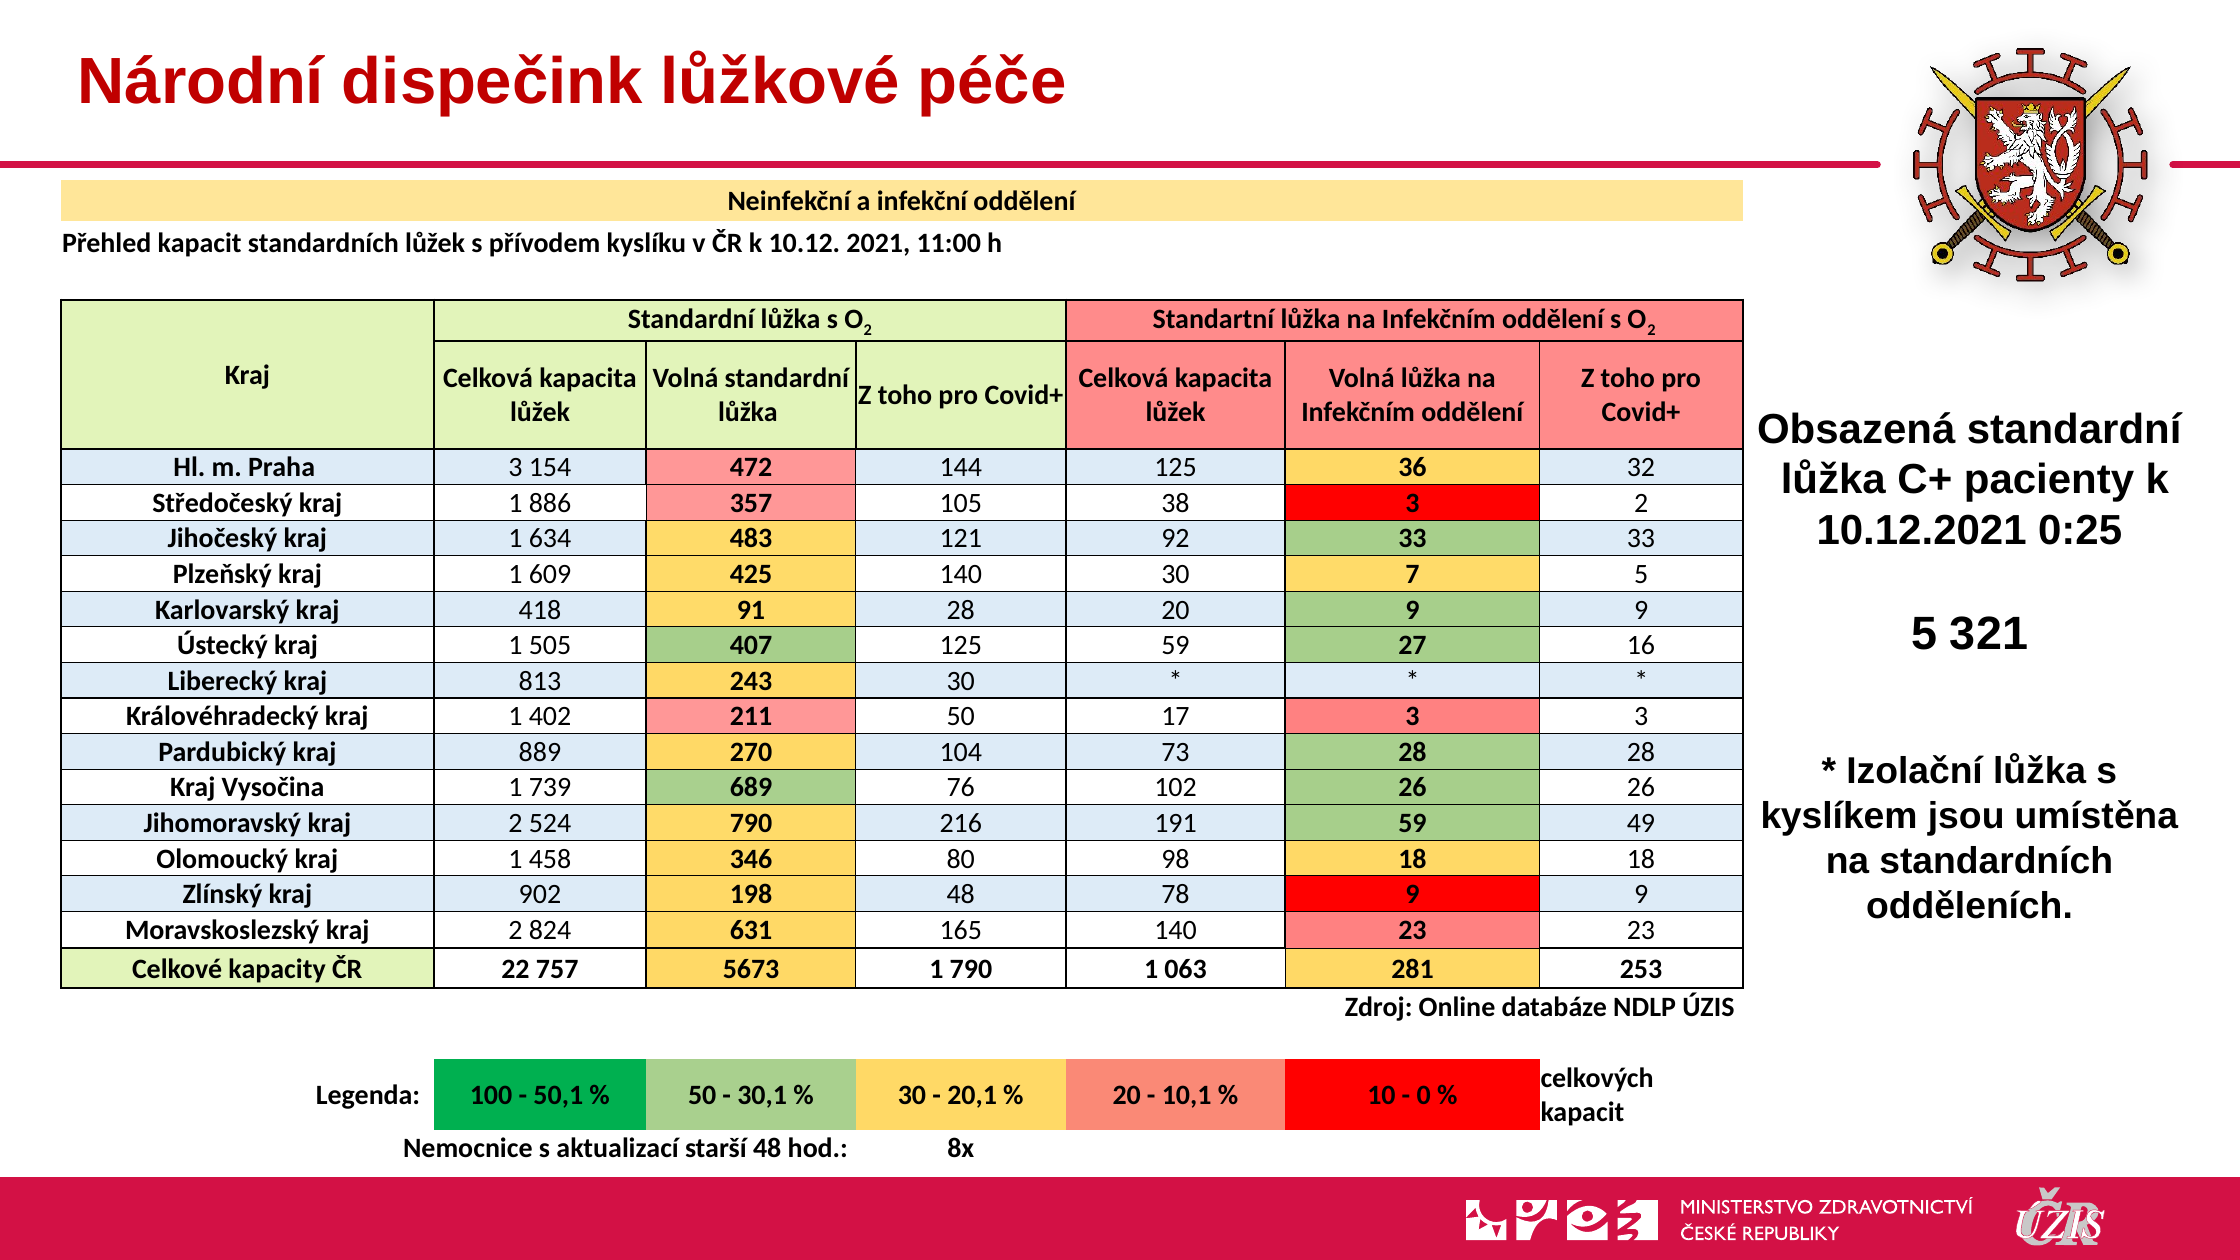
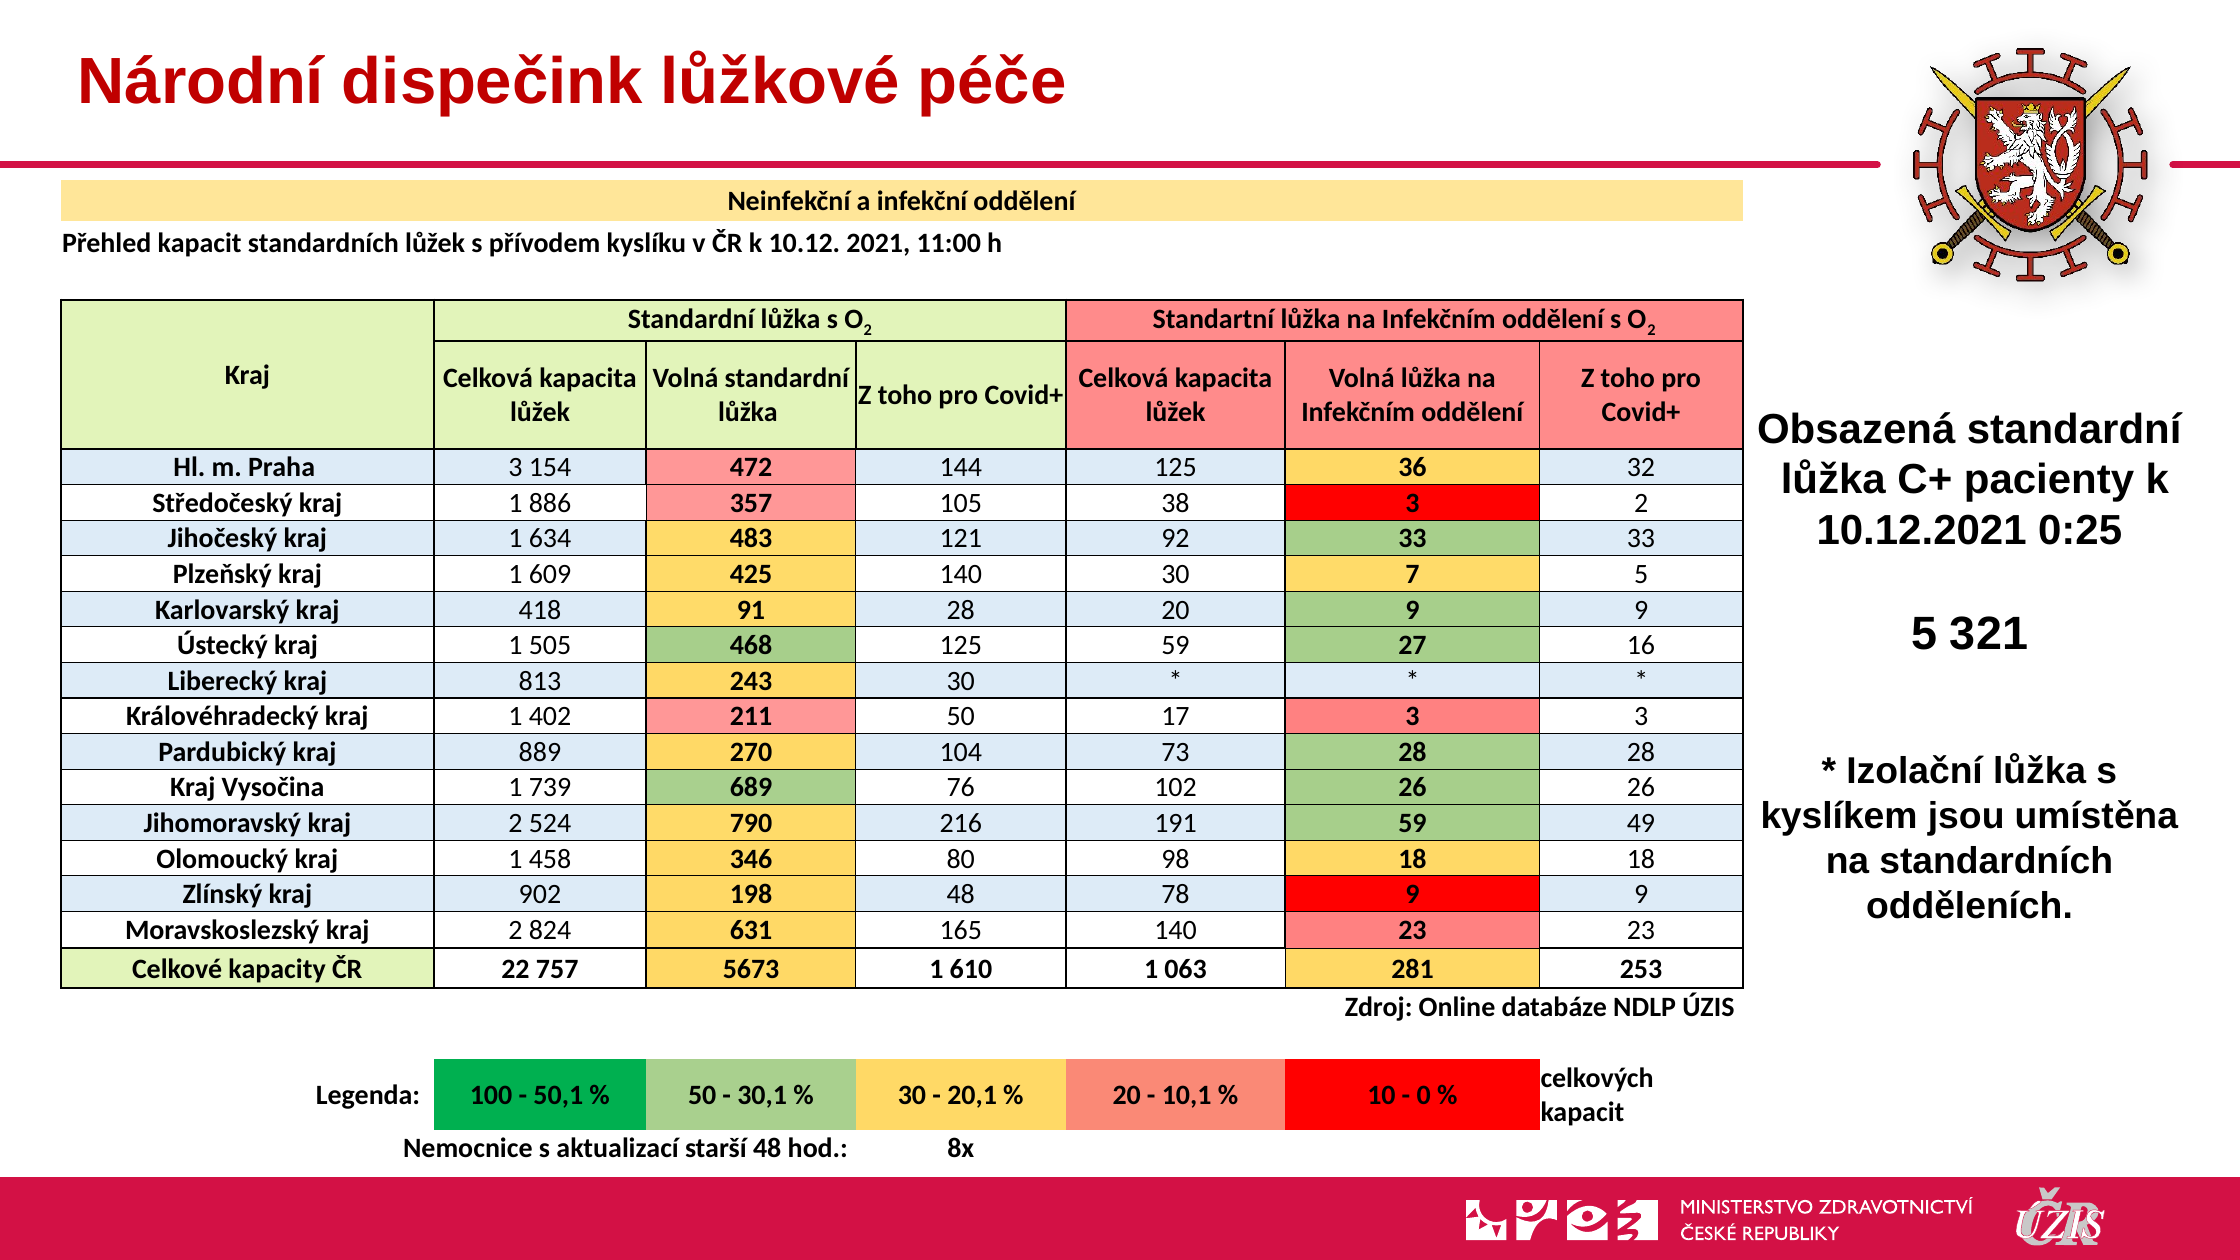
407: 407 -> 468
1 790: 790 -> 610
